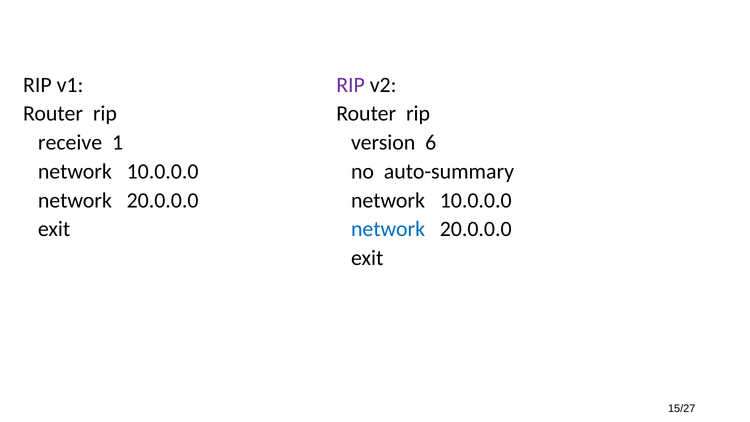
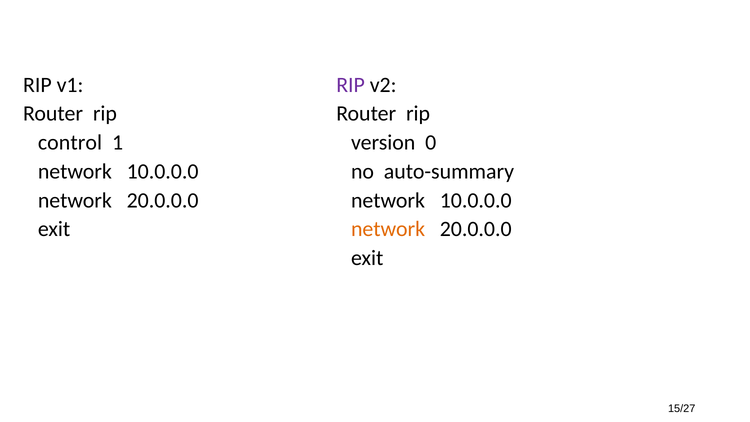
receive: receive -> control
6: 6 -> 0
network at (388, 229) colour: blue -> orange
